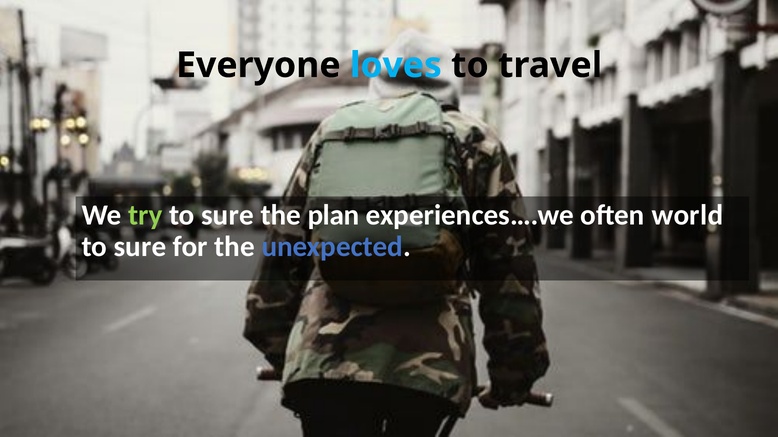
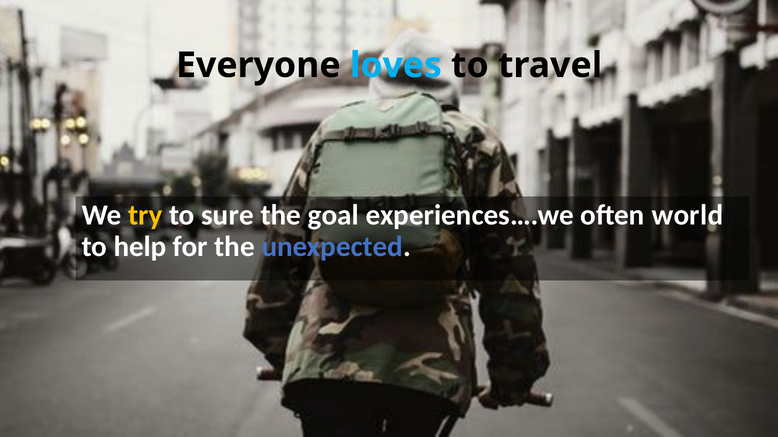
try colour: light green -> yellow
plan: plan -> goal
sure at (140, 247): sure -> help
